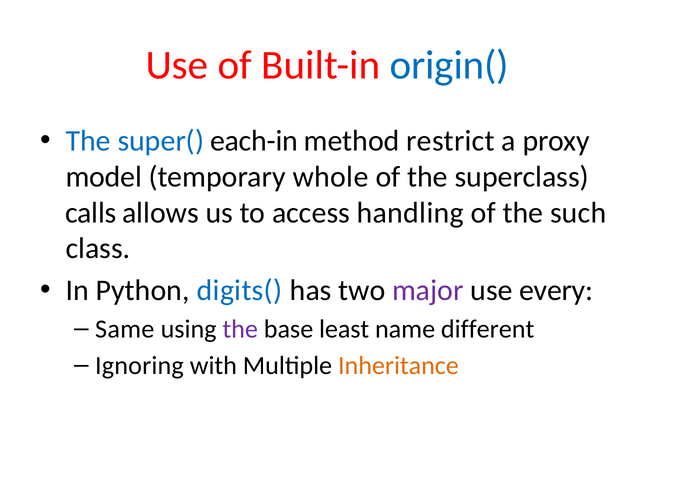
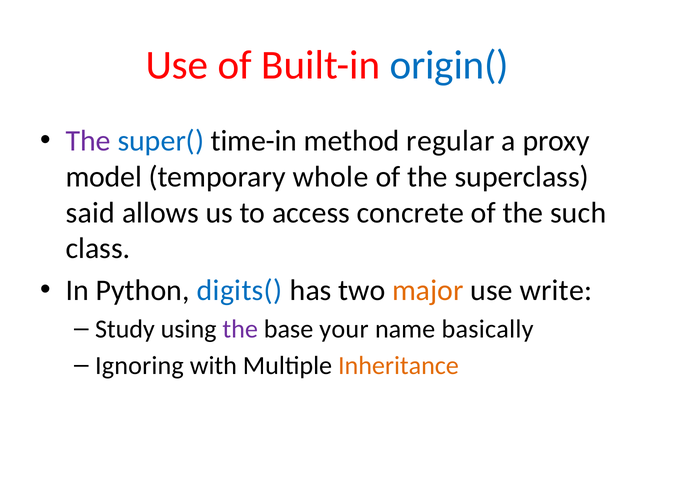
The at (88, 141) colour: blue -> purple
each-in: each-in -> time-in
restrict: restrict -> regular
calls: calls -> said
handling: handling -> concrete
major colour: purple -> orange
every: every -> write
Same: Same -> Study
least: least -> your
different: different -> basically
